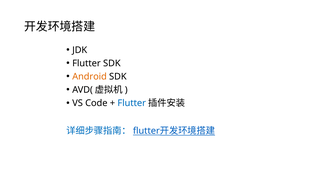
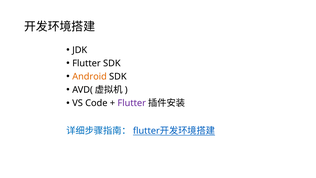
Flutter at (132, 103) colour: blue -> purple
